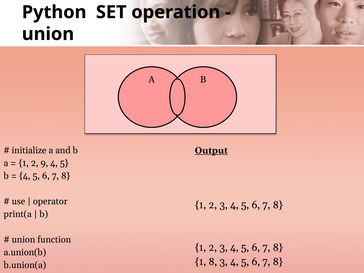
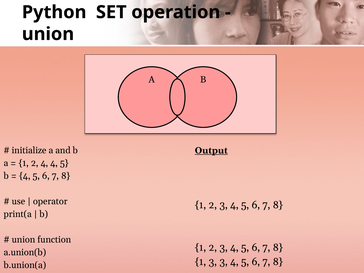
2 9: 9 -> 4
1 8: 8 -> 3
